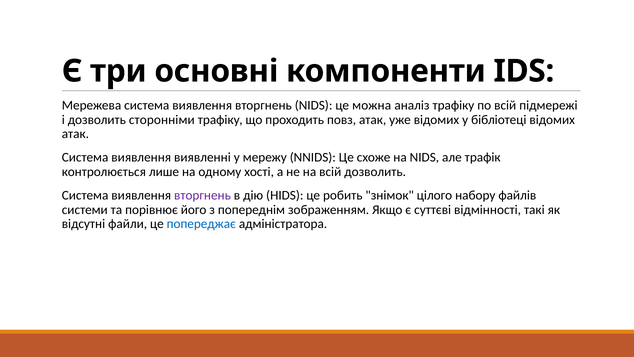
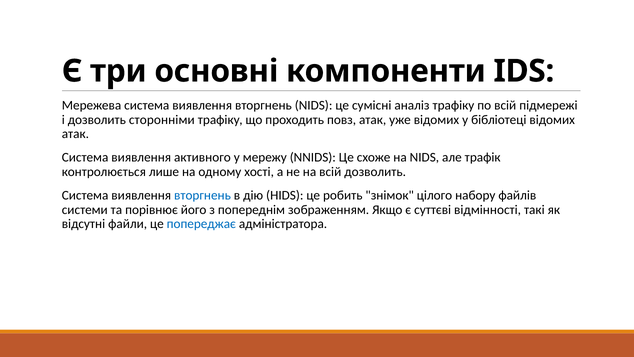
можна: можна -> сумісні
виявленні: виявленні -> активного
вторгнень at (202, 195) colour: purple -> blue
